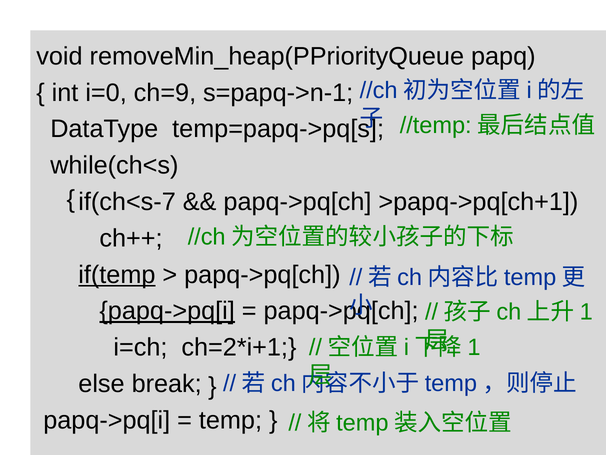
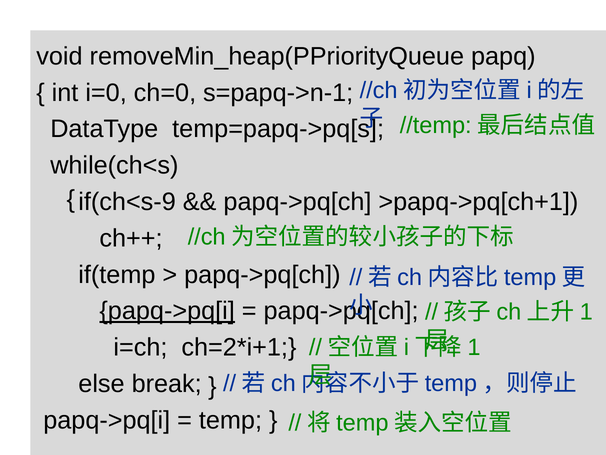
ch=9: ch=9 -> ch=0
if(ch<s-7: if(ch<s-7 -> if(ch<s-9
if(temp underline: present -> none
